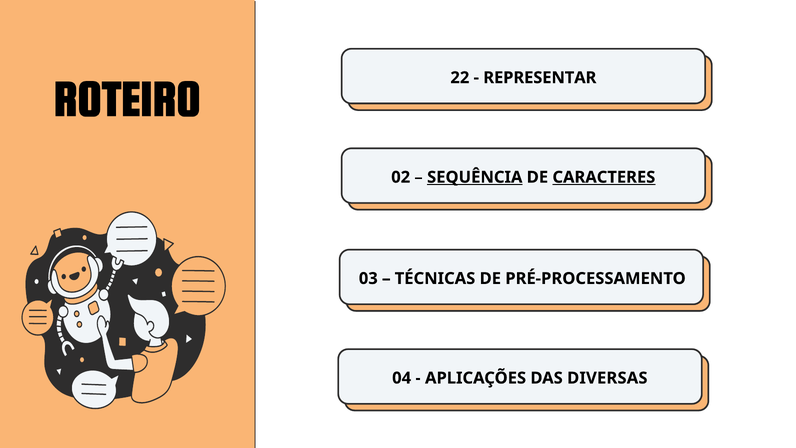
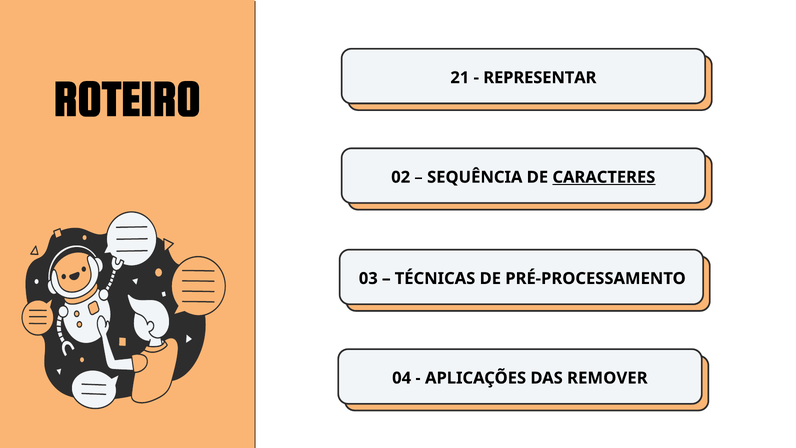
22: 22 -> 21
SEQUÊNCIA underline: present -> none
DIVERSAS: DIVERSAS -> REMOVER
